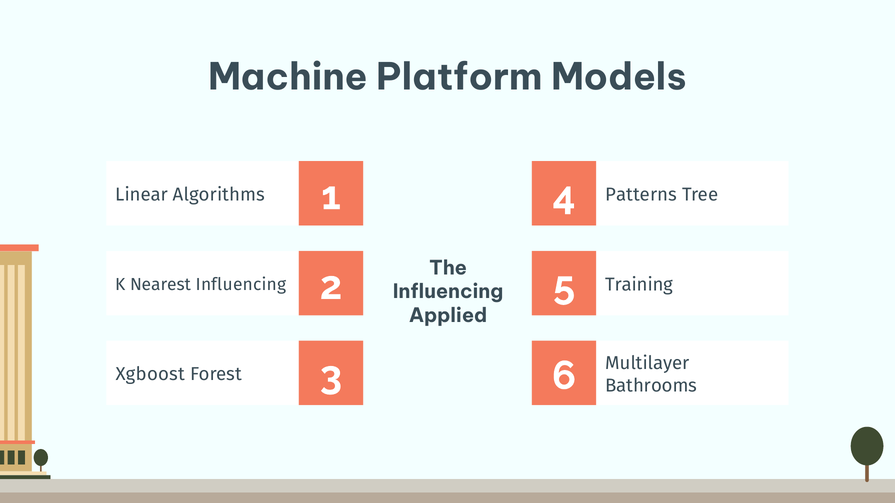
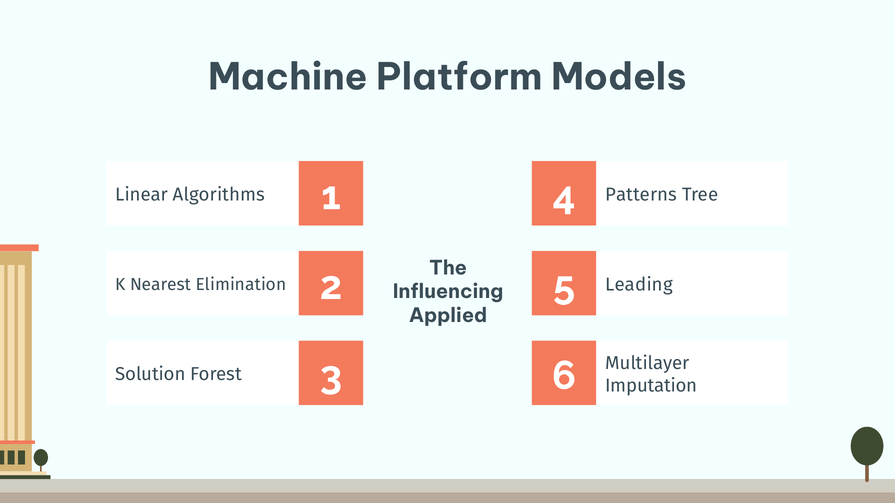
Training: Training -> Leading
Nearest Influencing: Influencing -> Elimination
Xgboost: Xgboost -> Solution
Bathrooms: Bathrooms -> Imputation
